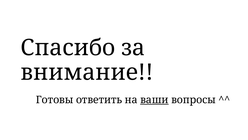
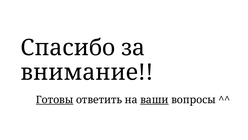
Готовы underline: none -> present
